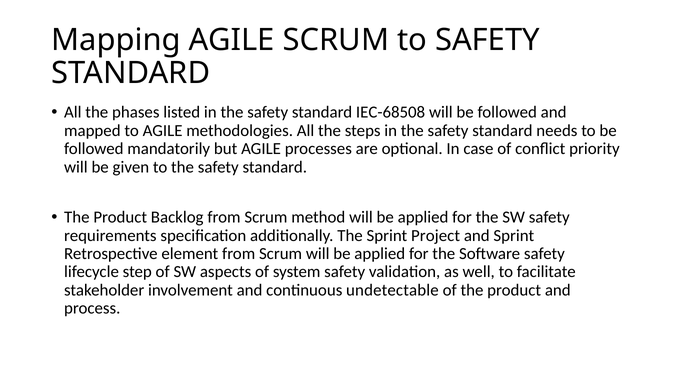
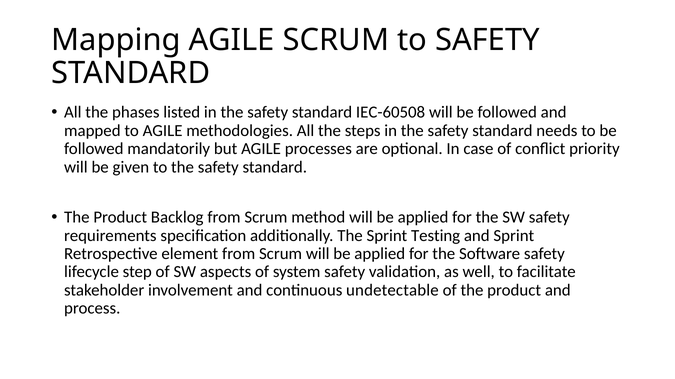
IEC-68508: IEC-68508 -> IEC-60508
Project: Project -> Testing
